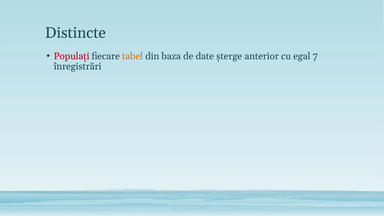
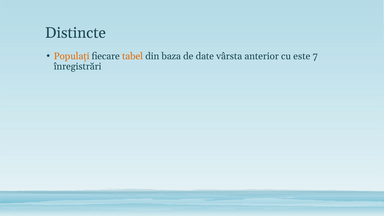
Populați colour: red -> orange
șterge: șterge -> vârsta
egal: egal -> este
